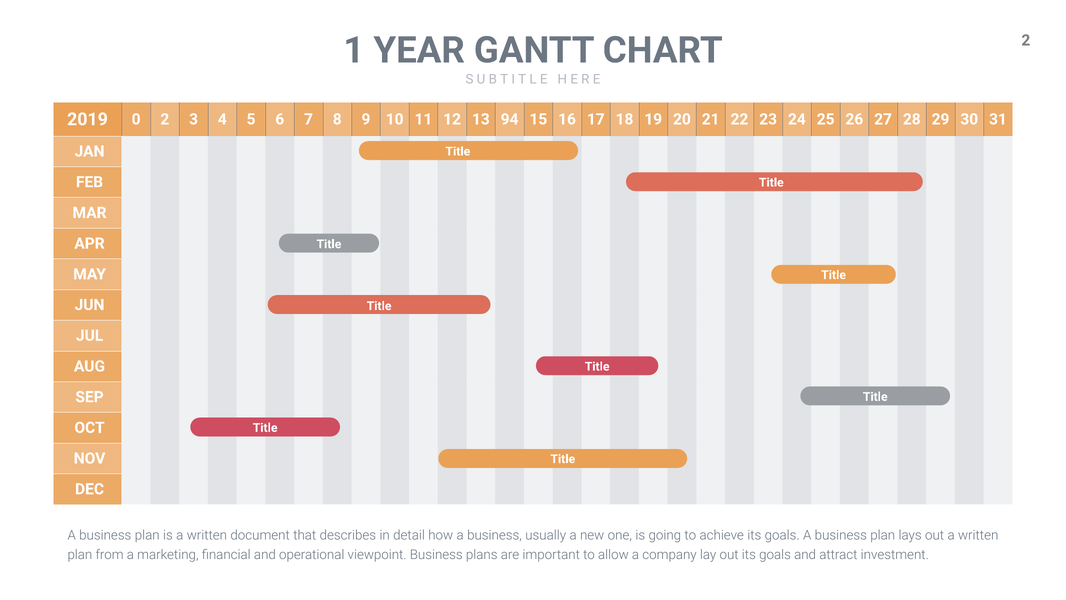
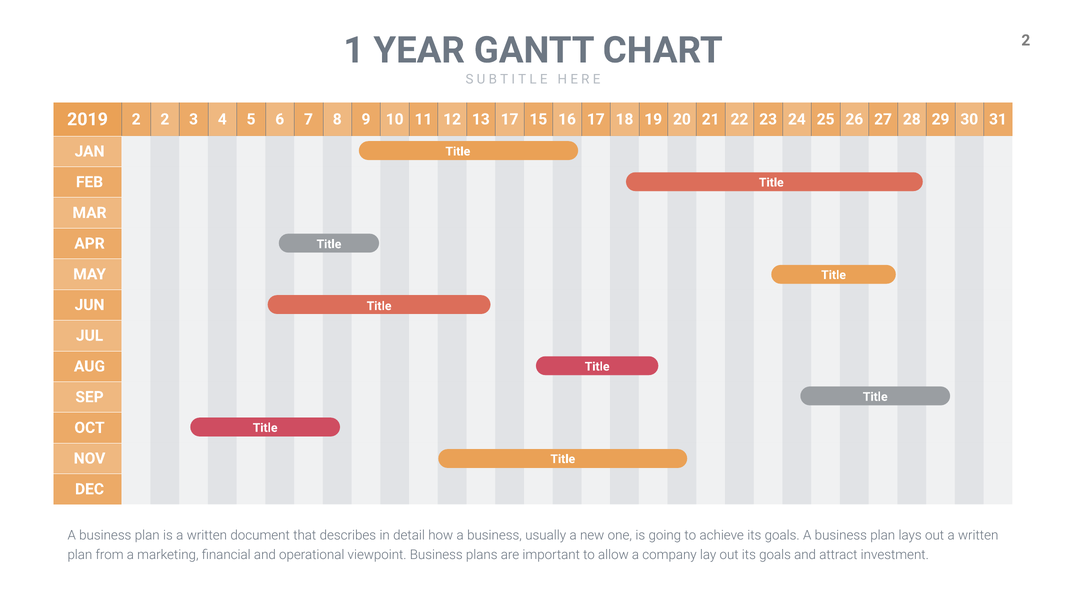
2019 0: 0 -> 2
13 94: 94 -> 17
